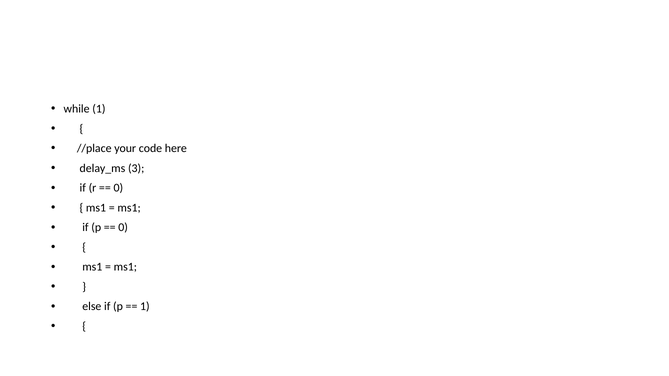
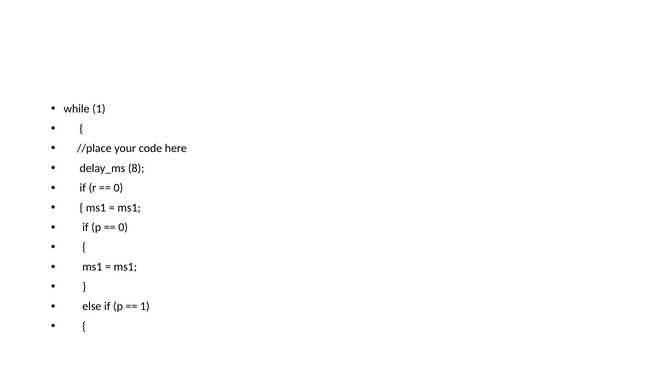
3: 3 -> 8
